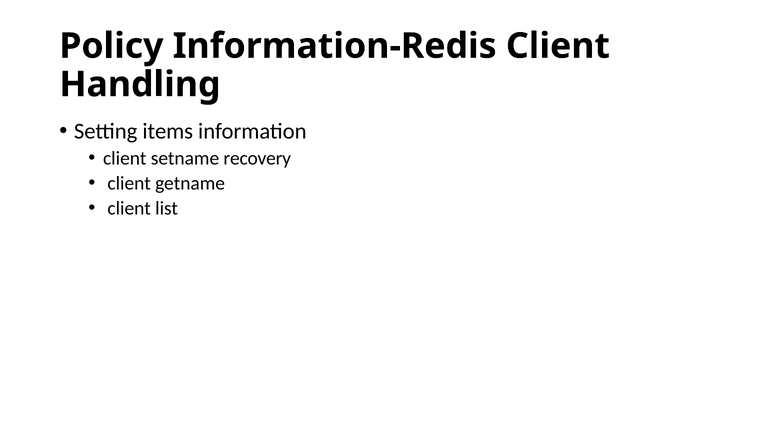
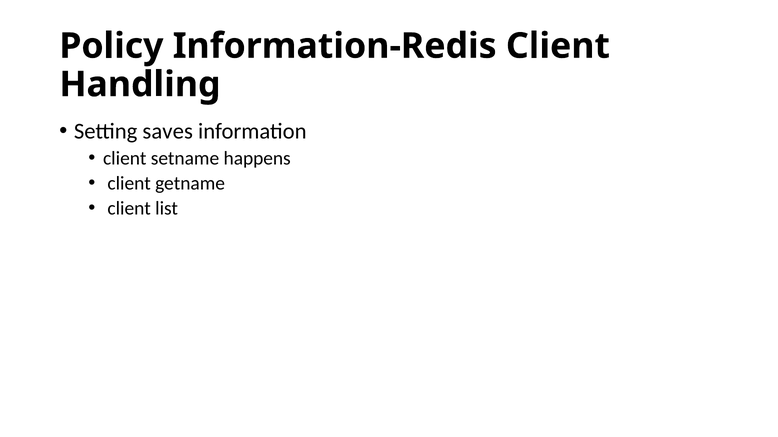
items: items -> saves
recovery: recovery -> happens
